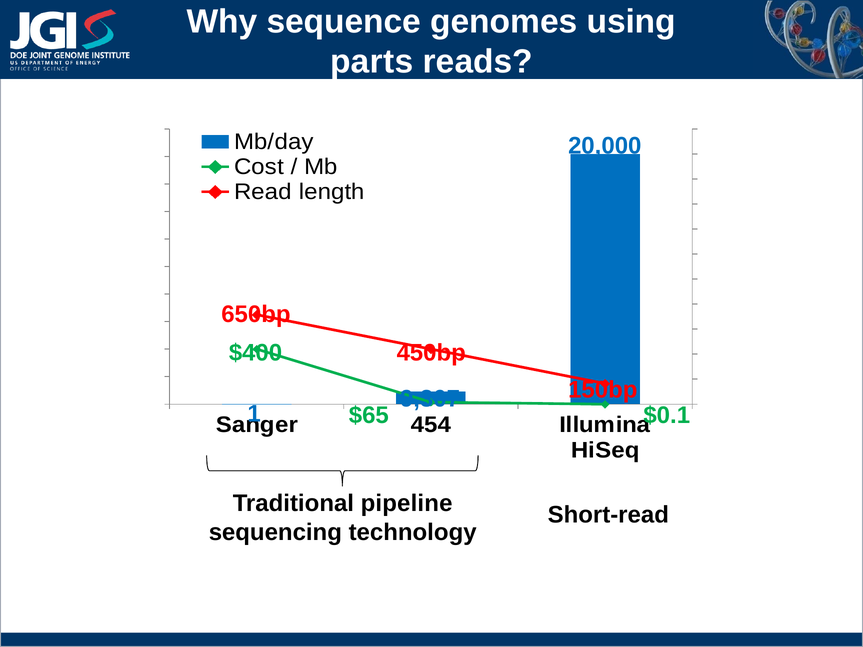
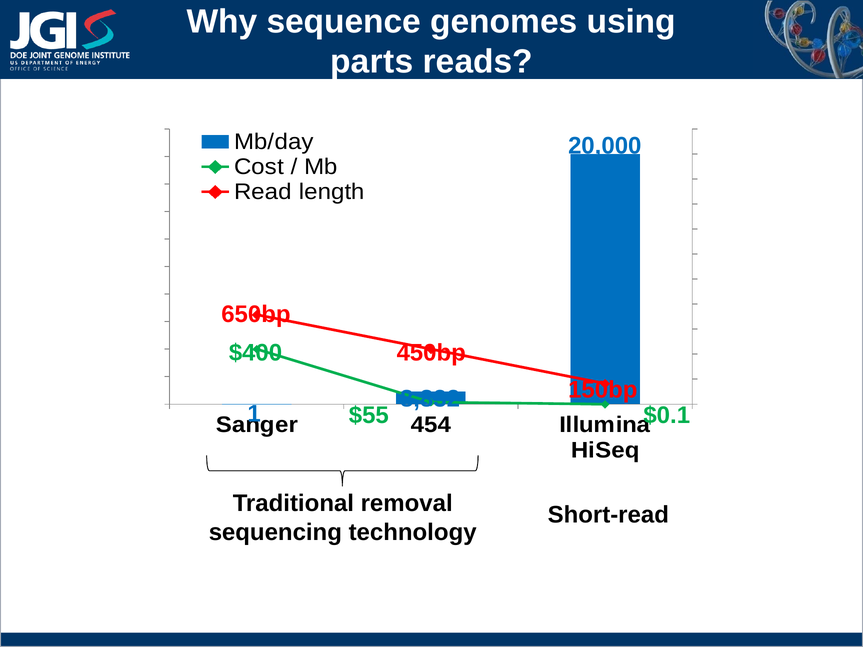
9,307: 9,307 -> 8,832
$65: $65 -> $55
pipeline: pipeline -> removal
